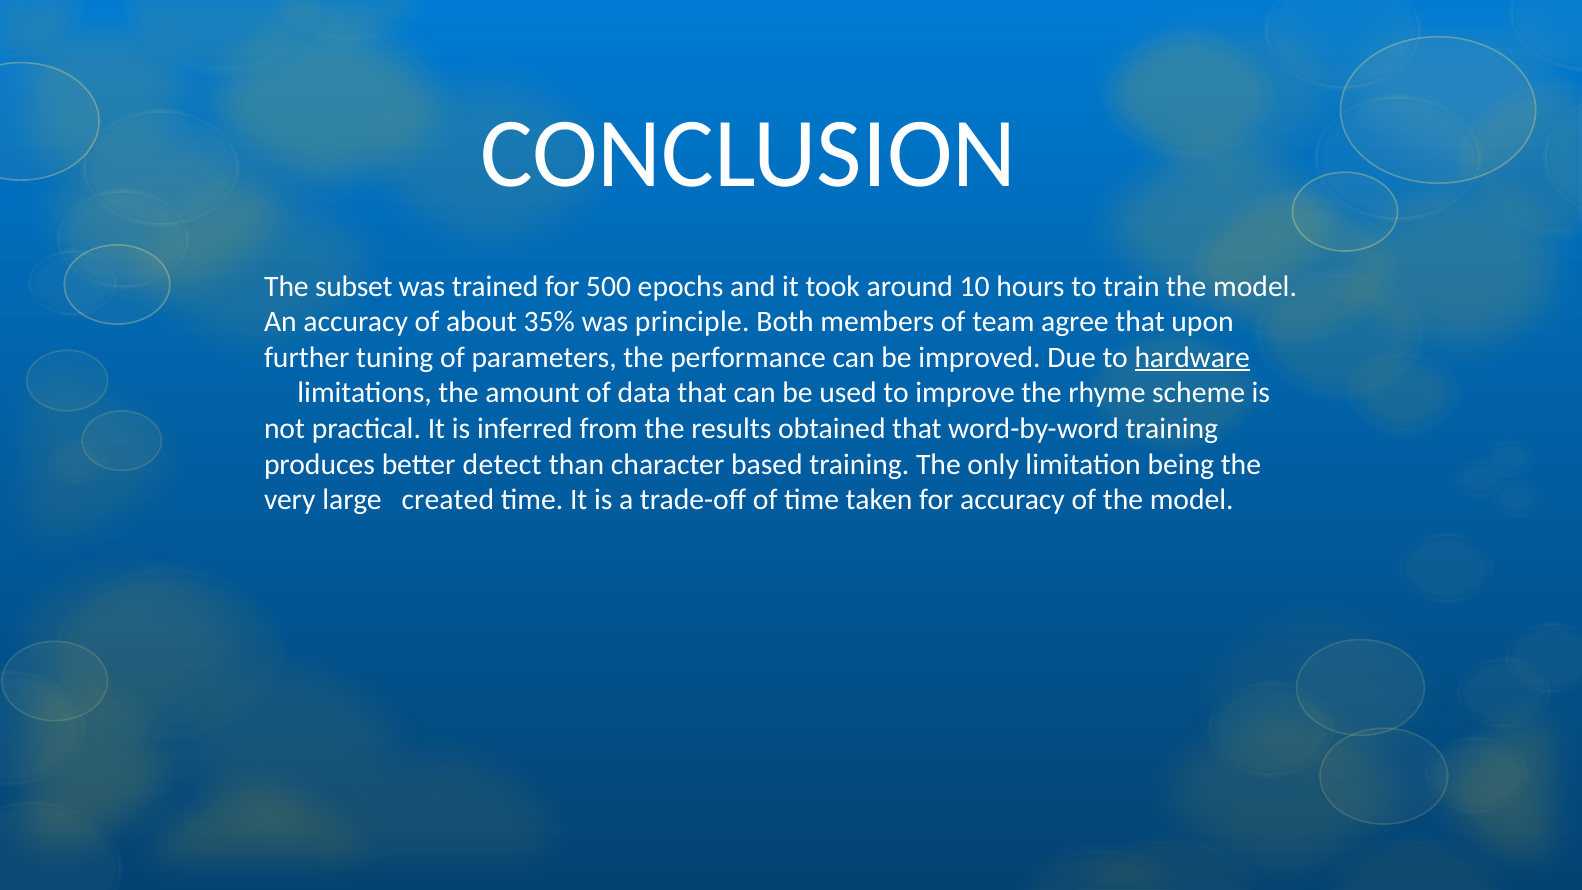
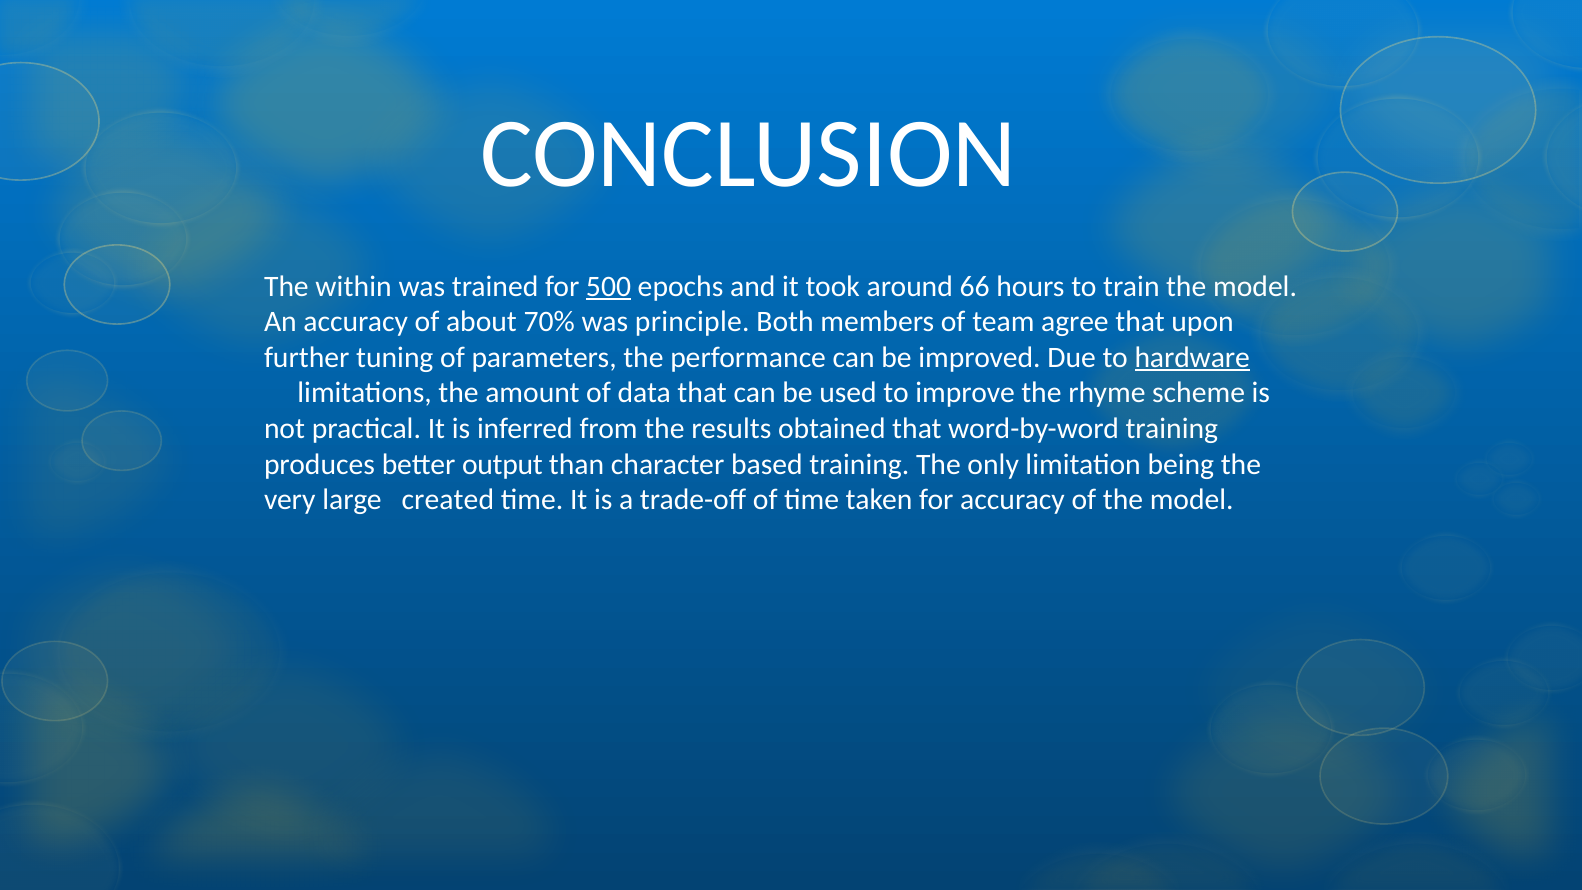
subset: subset -> within
500 underline: none -> present
10: 10 -> 66
35%: 35% -> 70%
detect: detect -> output
